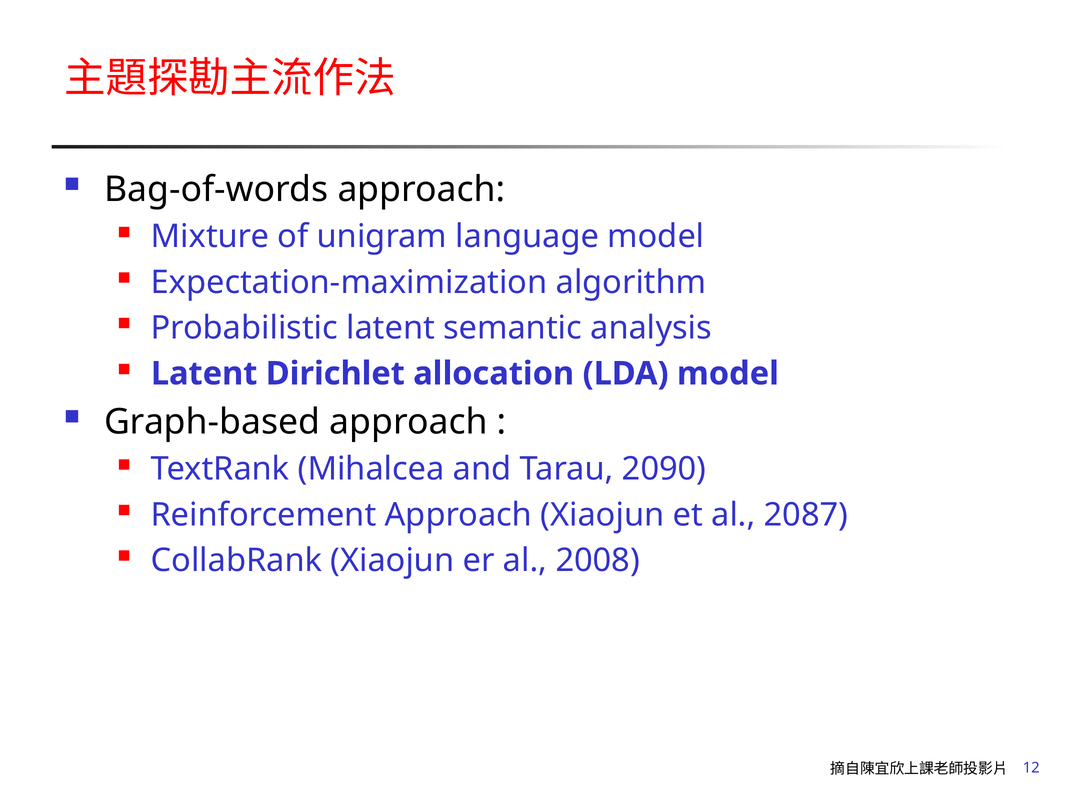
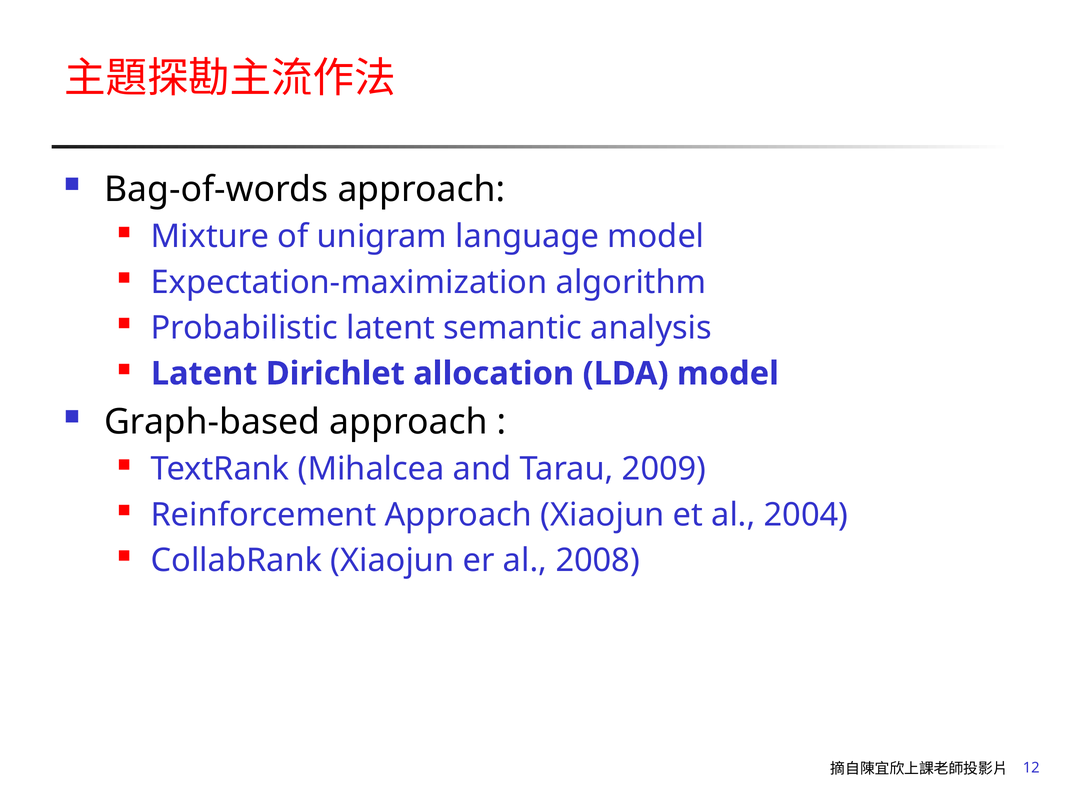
2090: 2090 -> 2009
2087: 2087 -> 2004
